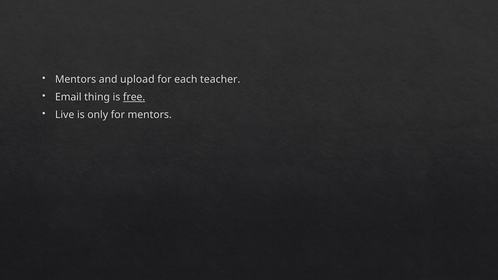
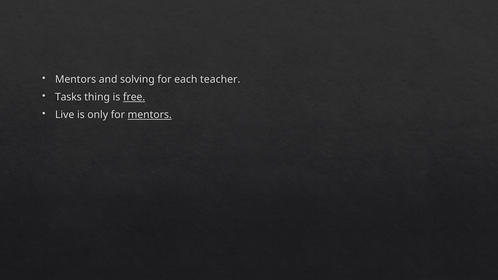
upload: upload -> solving
Email: Email -> Tasks
mentors at (150, 115) underline: none -> present
